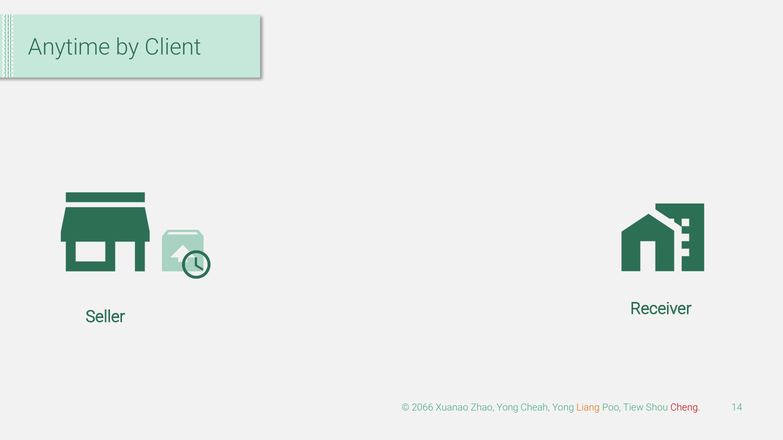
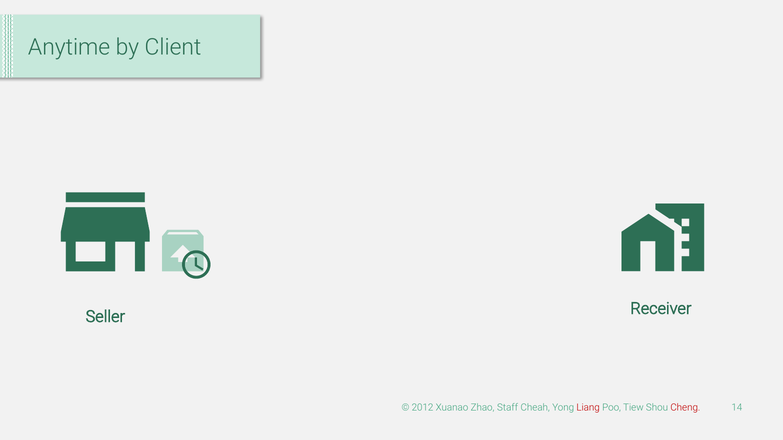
2066: 2066 -> 2012
Zhao Yong: Yong -> Staff
Liang colour: orange -> red
